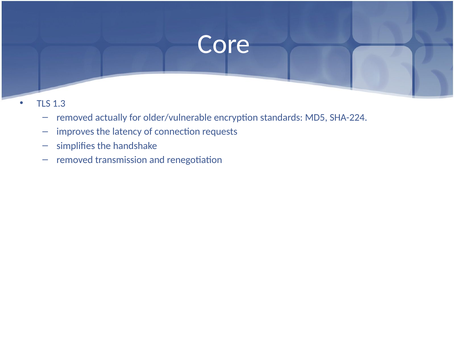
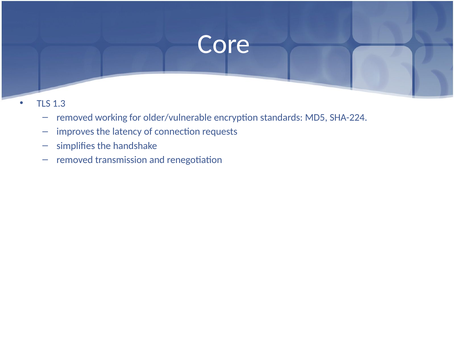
actually: actually -> working
